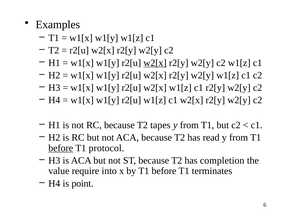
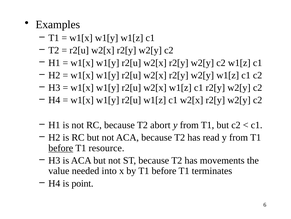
w2[x at (155, 63) underline: present -> none
tapes: tapes -> abort
protocol: protocol -> resource
completion: completion -> movements
require: require -> needed
